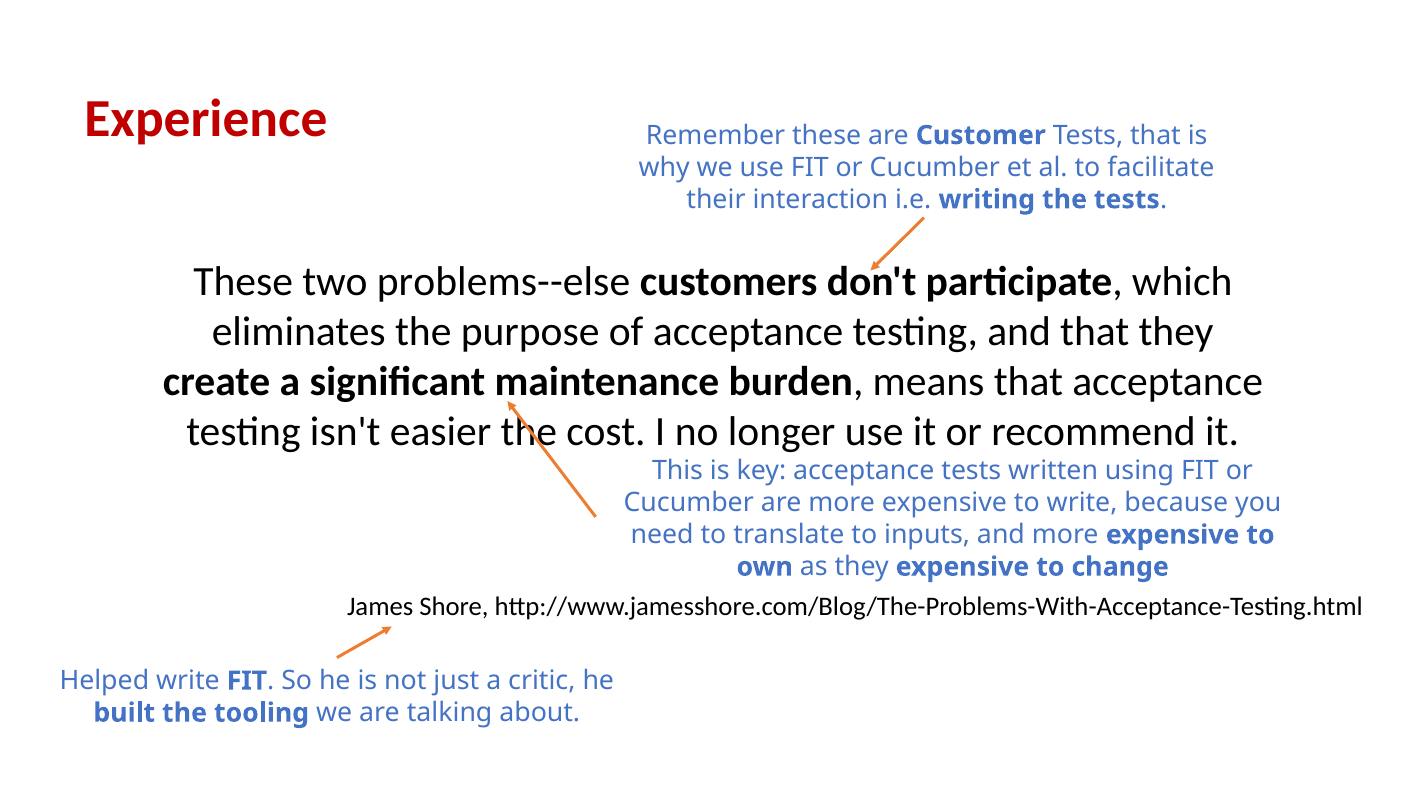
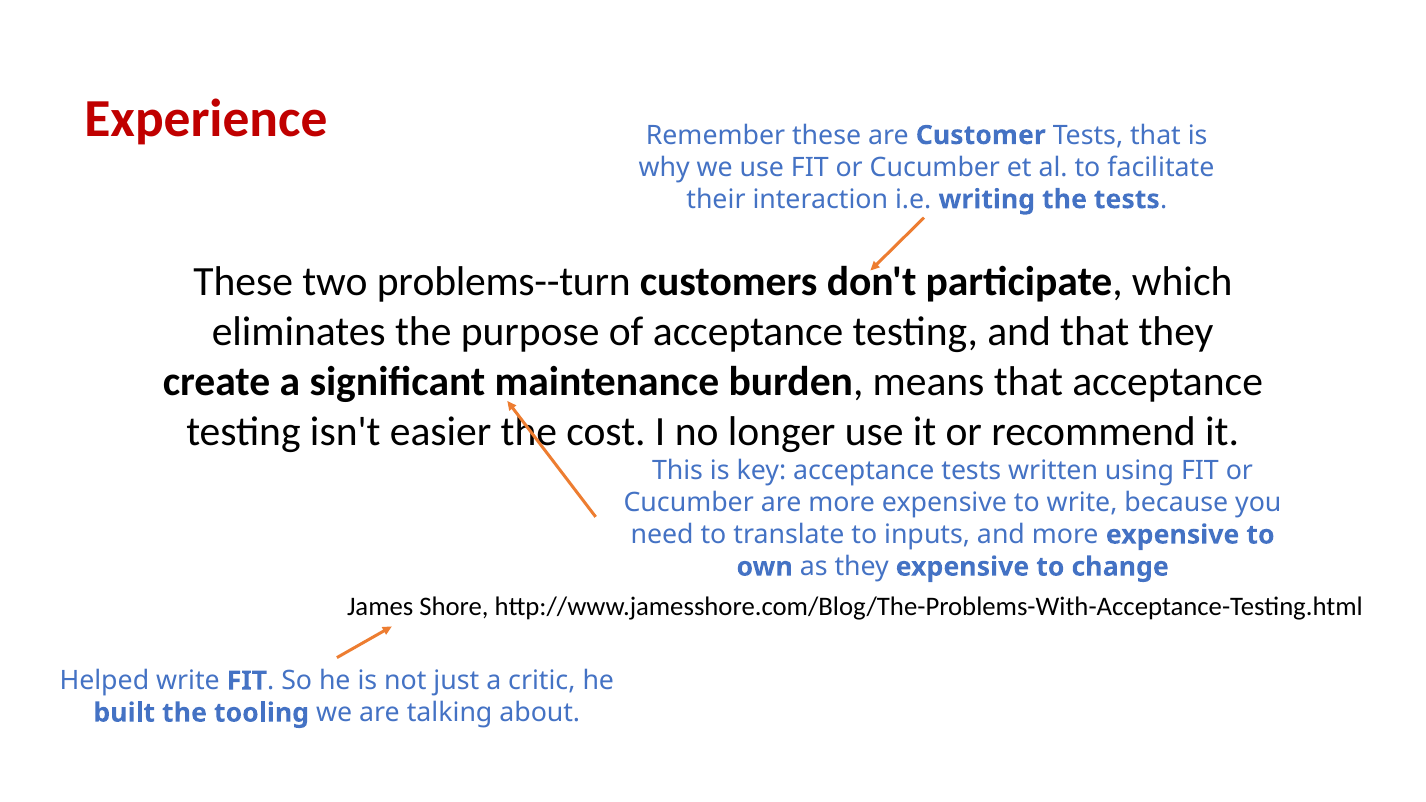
problems--else: problems--else -> problems--turn
